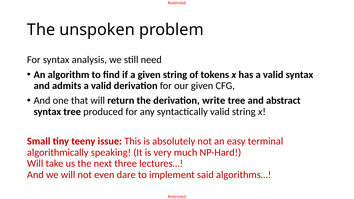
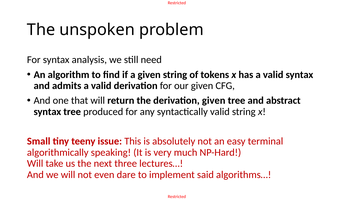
derivation write: write -> given
